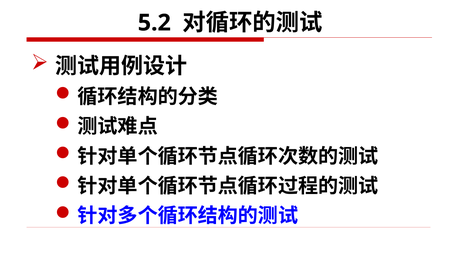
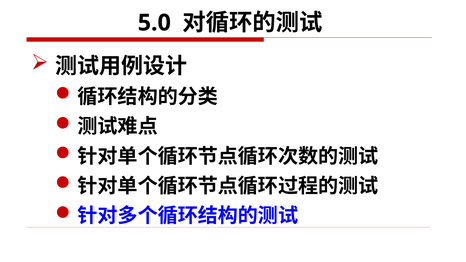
5.2: 5.2 -> 5.0
